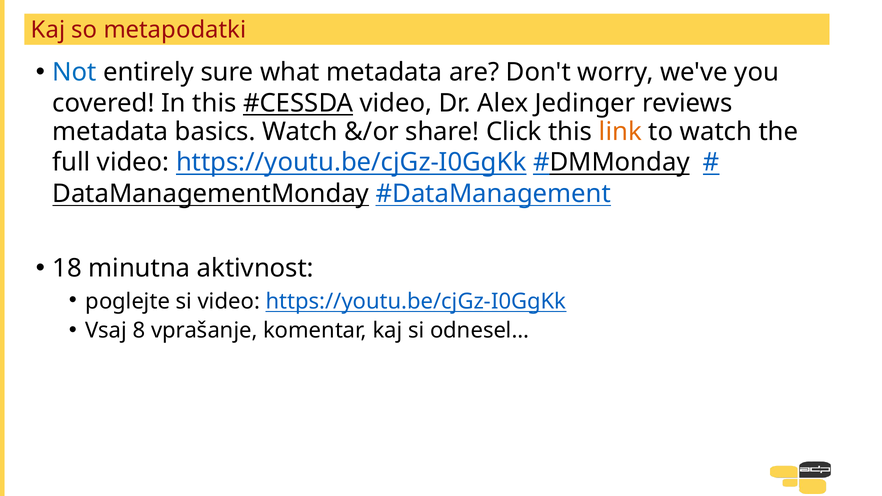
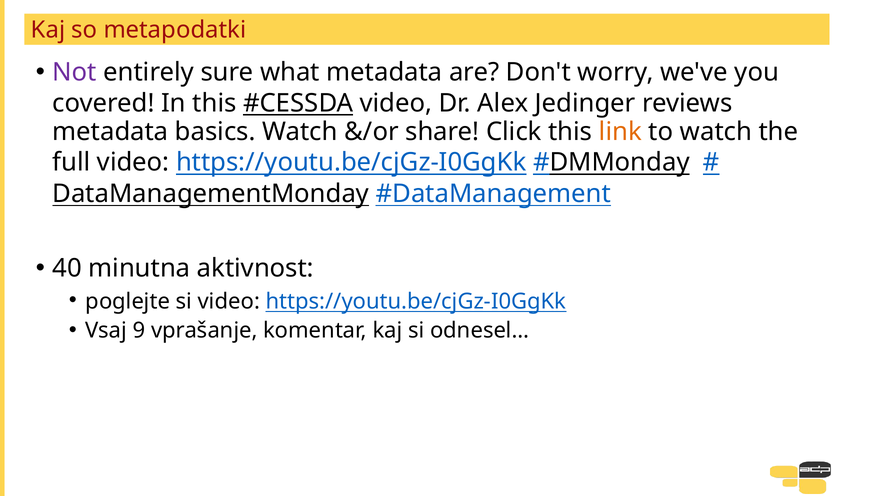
Not colour: blue -> purple
18: 18 -> 40
8: 8 -> 9
